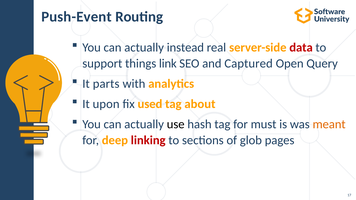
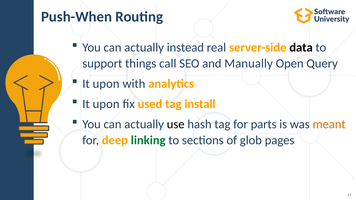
Push-Event: Push-Event -> Push-When
data colour: red -> black
link: link -> call
Captured: Captured -> Manually
parts at (106, 84): parts -> upon
about: about -> install
must: must -> parts
linking colour: red -> green
